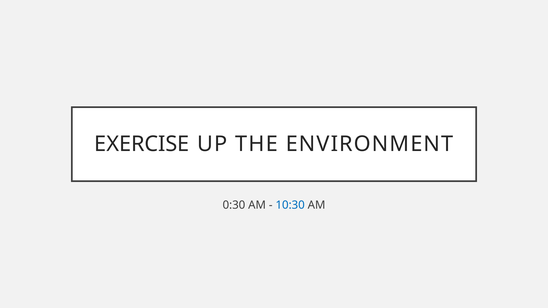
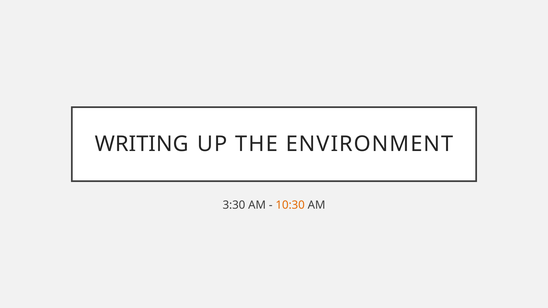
EXERCISE: EXERCISE -> WRITING
0:30: 0:30 -> 3:30
10:30 colour: blue -> orange
